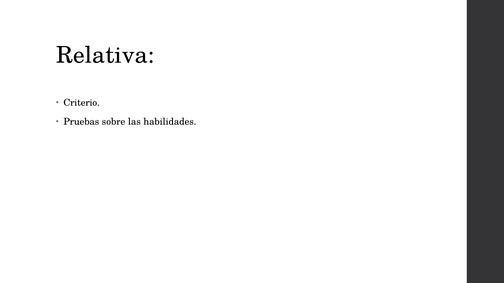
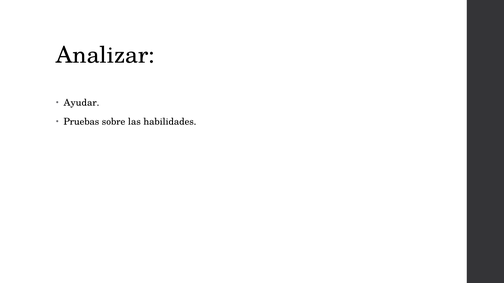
Relativa: Relativa -> Analizar
Criterio: Criterio -> Ayudar
